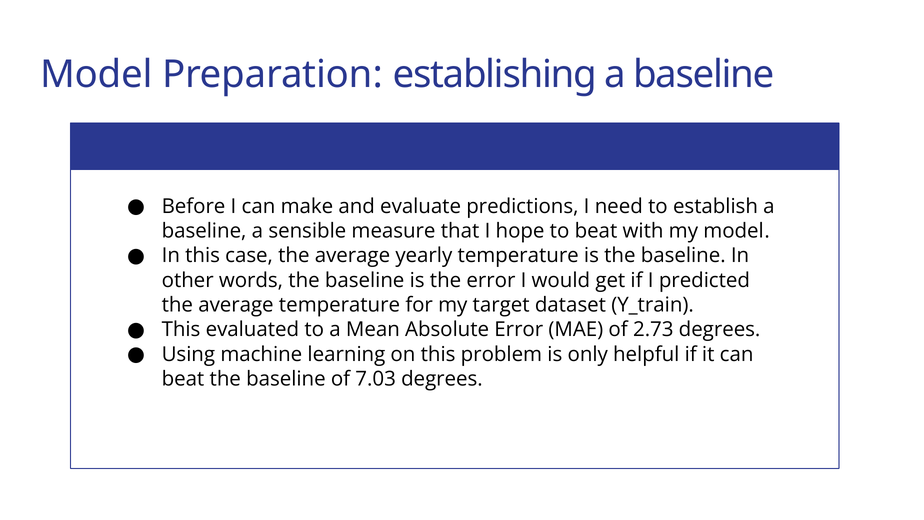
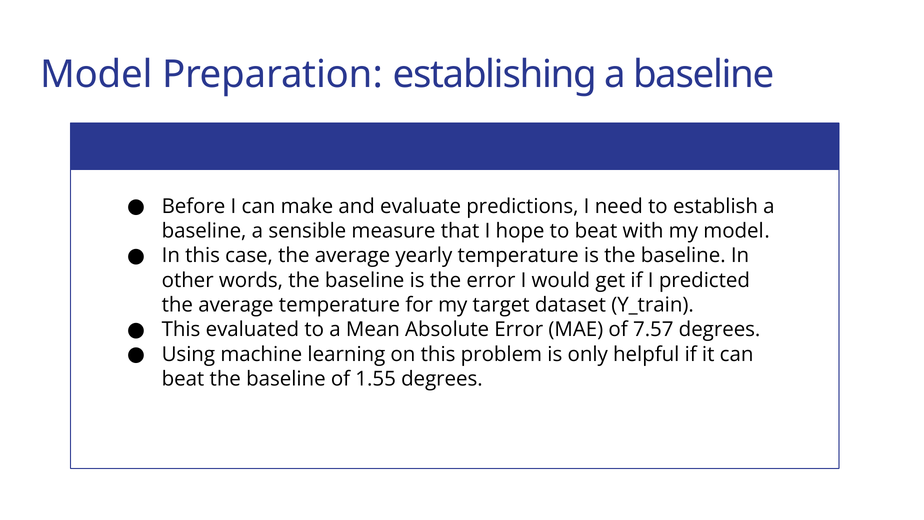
2.73: 2.73 -> 7.57
7.03: 7.03 -> 1.55
